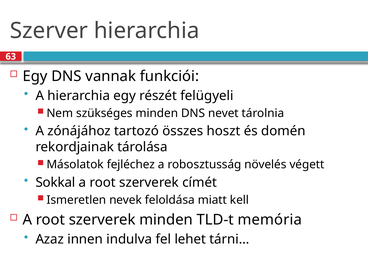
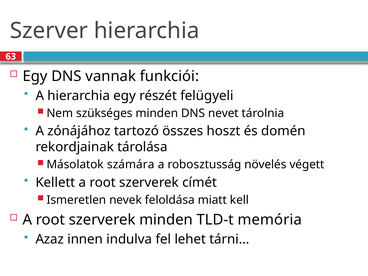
fejléchez: fejléchez -> számára
Sokkal: Sokkal -> Kellett
